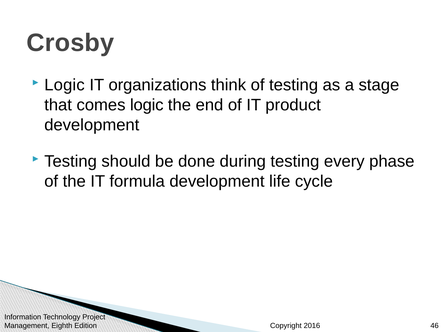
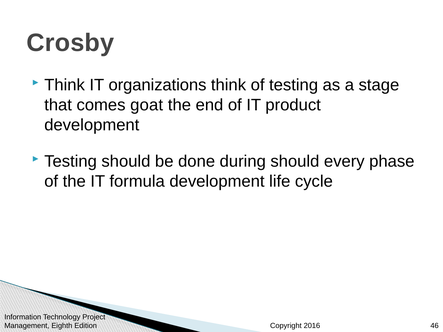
Logic at (64, 85): Logic -> Think
comes logic: logic -> goat
during testing: testing -> should
